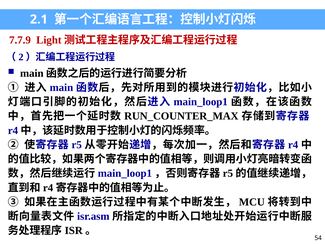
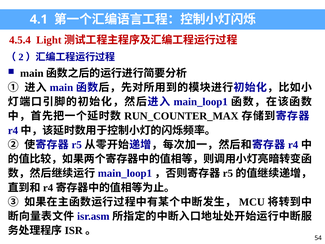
2.1: 2.1 -> 4.1
7.7.9: 7.7.9 -> 4.5.4
